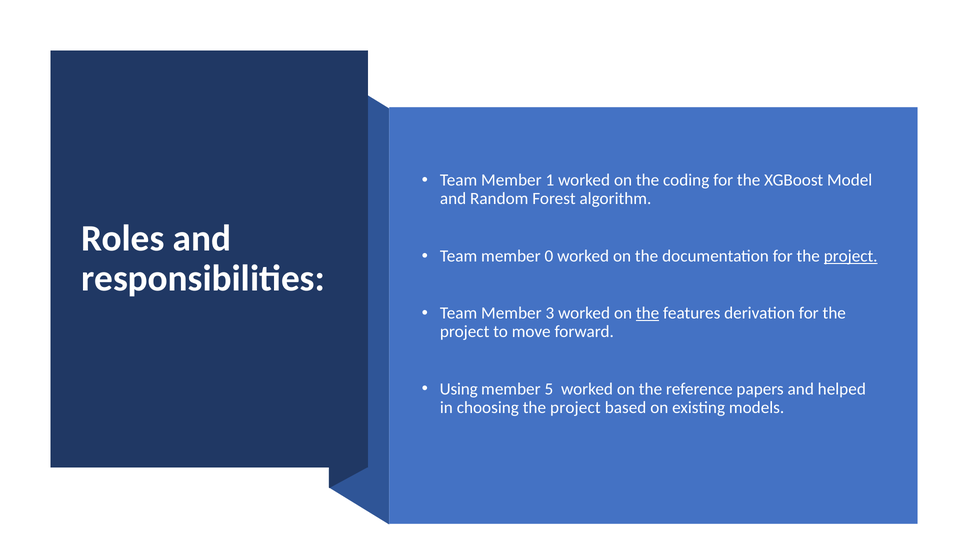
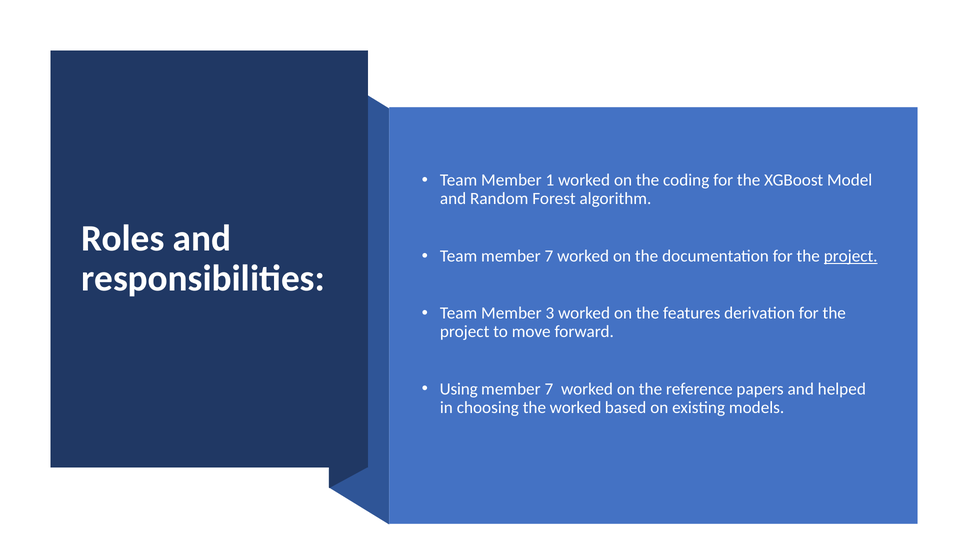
Team member 0: 0 -> 7
the at (648, 314) underline: present -> none
5 at (549, 389): 5 -> 7
choosing the project: project -> worked
